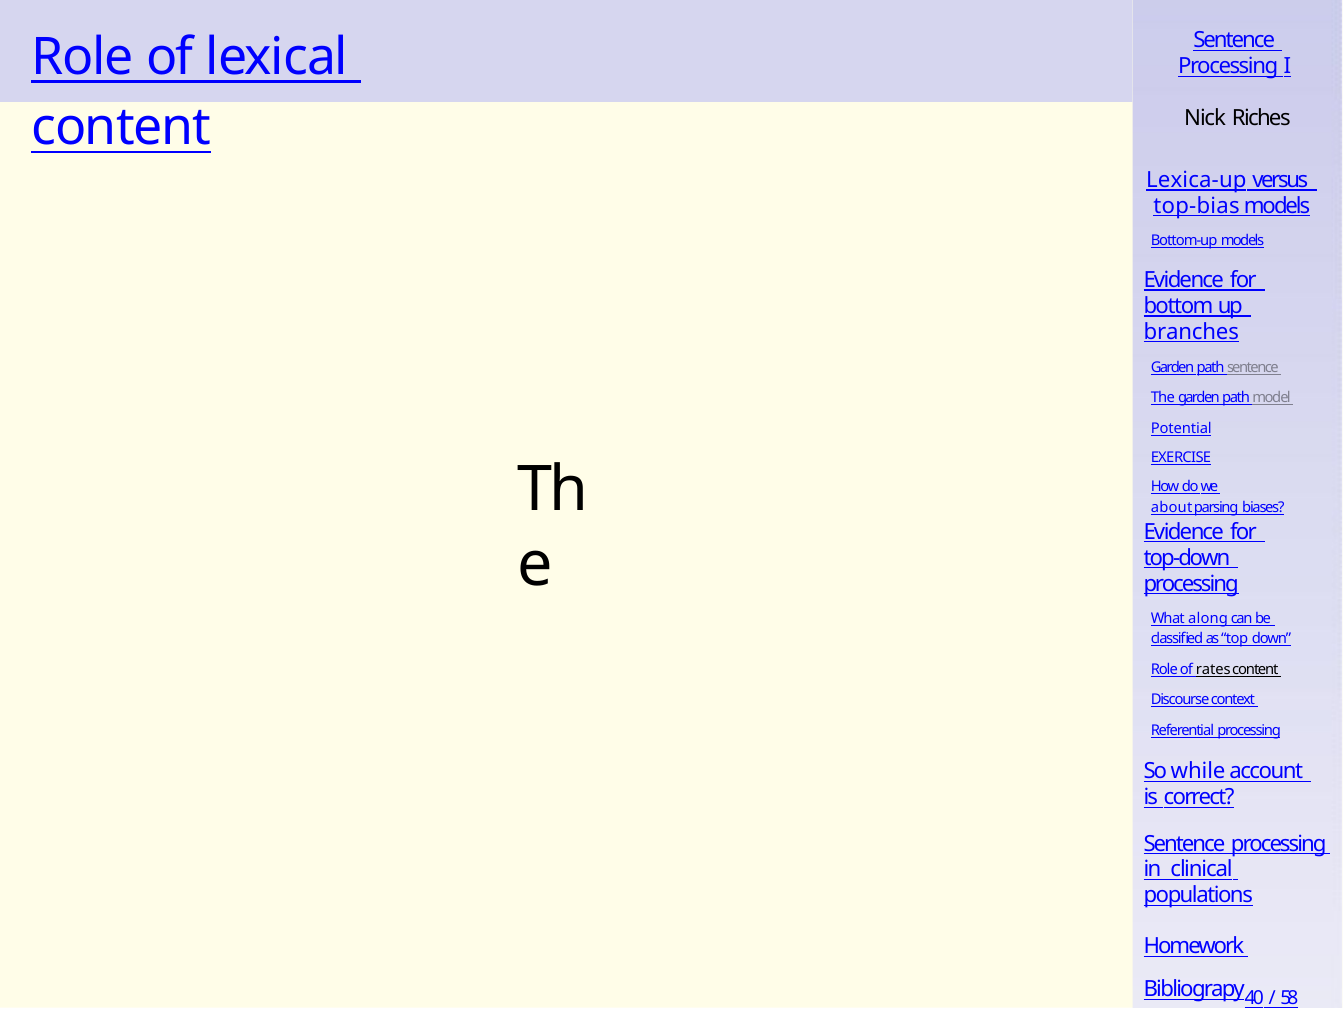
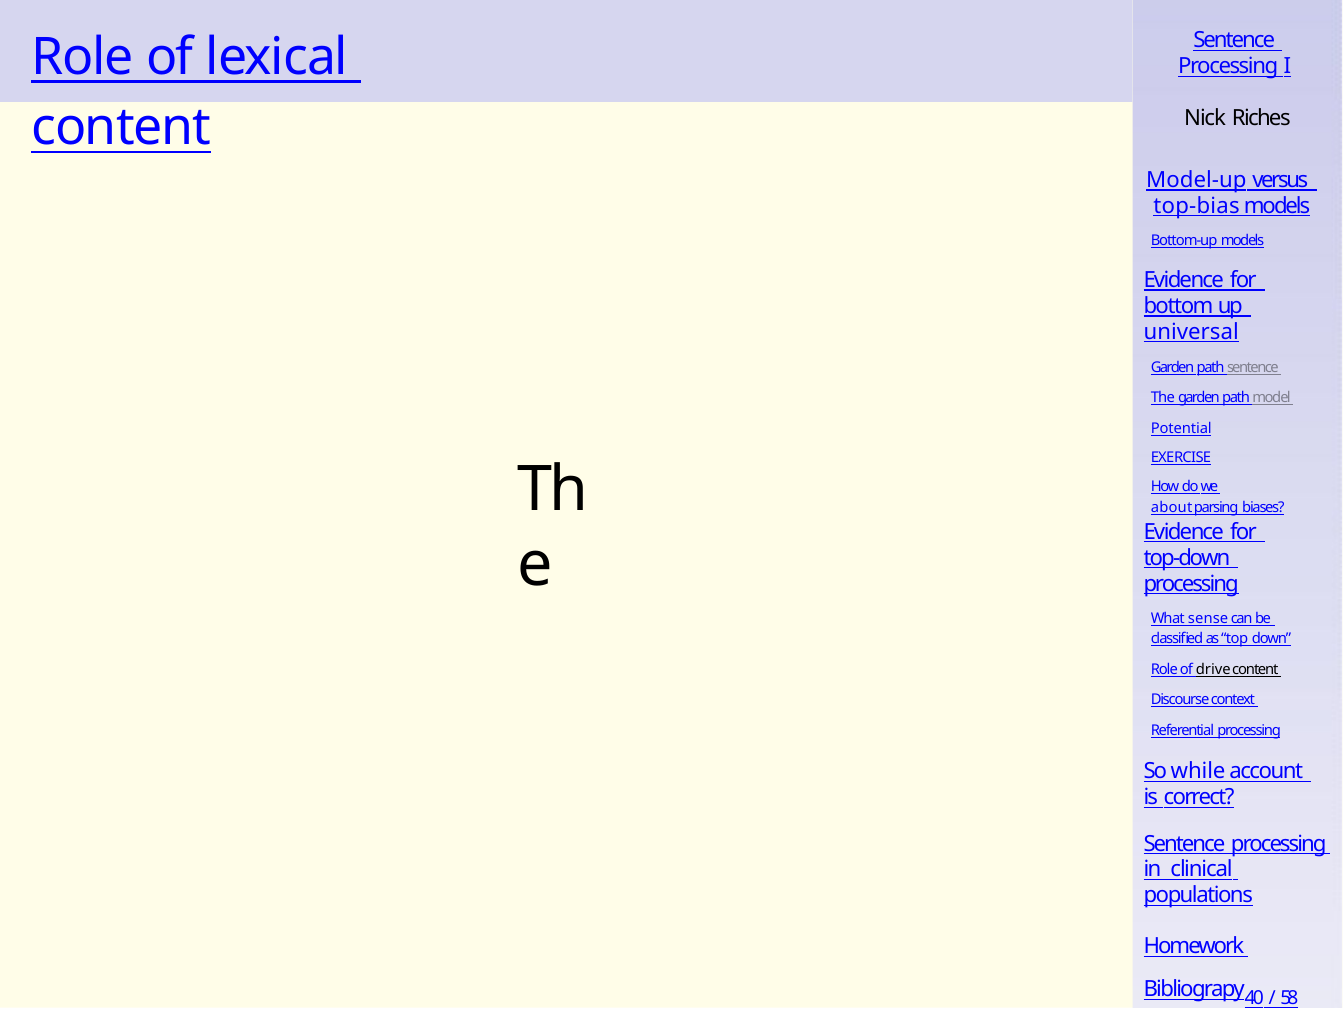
Lexica-up: Lexica-up -> Model-up
branches: branches -> universal
along: along -> sense
rates: rates -> drive
